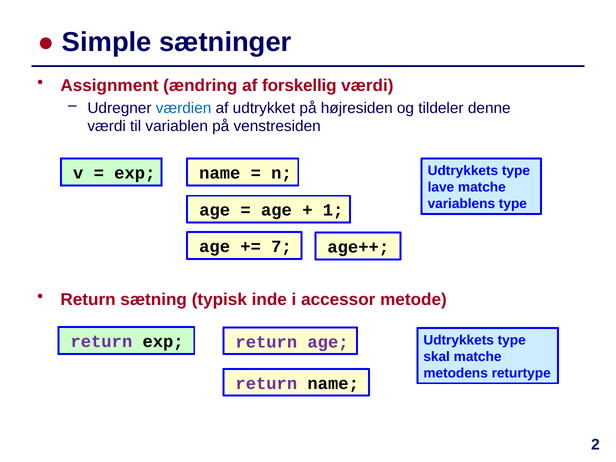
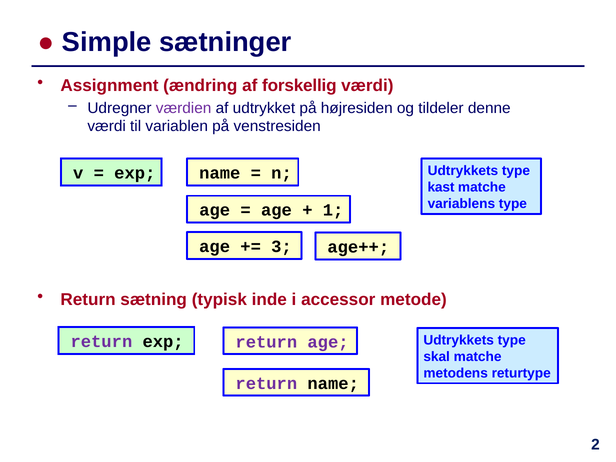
værdien colour: blue -> purple
lave: lave -> kast
7: 7 -> 3
